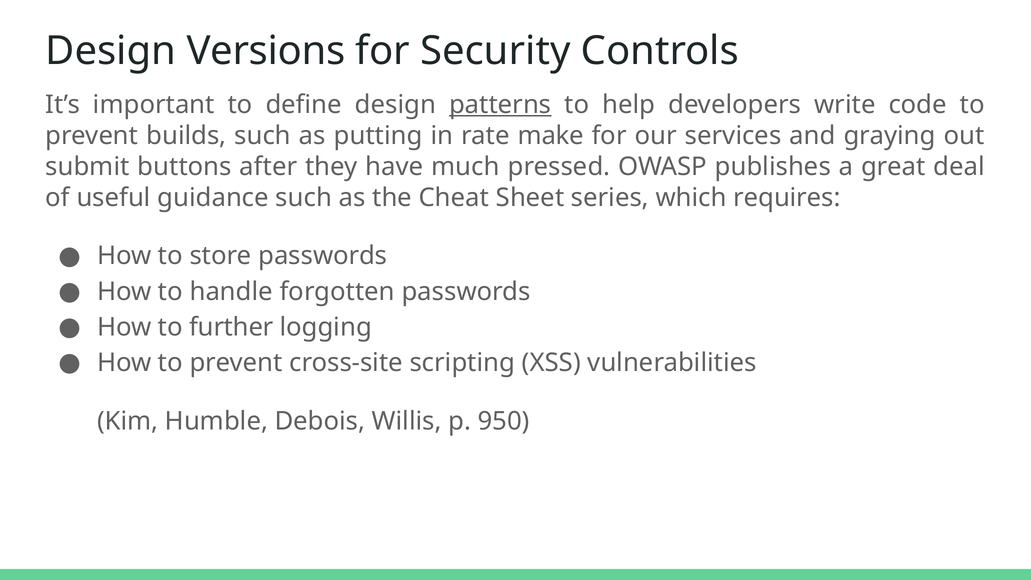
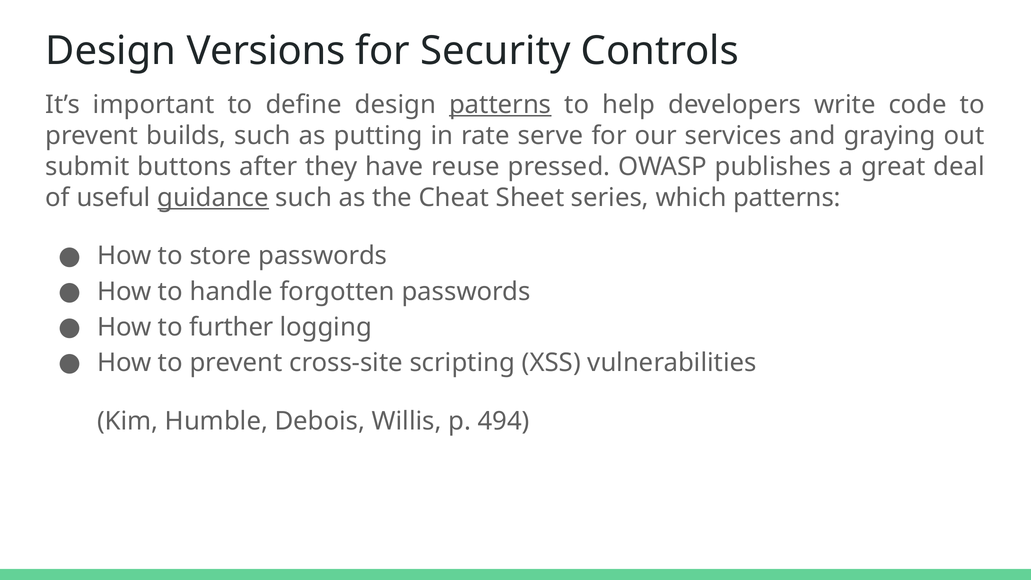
make: make -> serve
much: much -> reuse
guidance underline: none -> present
which requires: requires -> patterns
950: 950 -> 494
